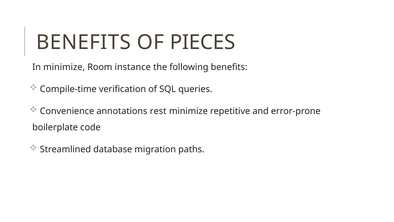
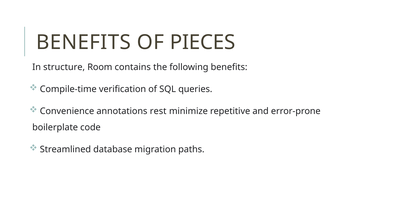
In minimize: minimize -> structure
instance: instance -> contains
